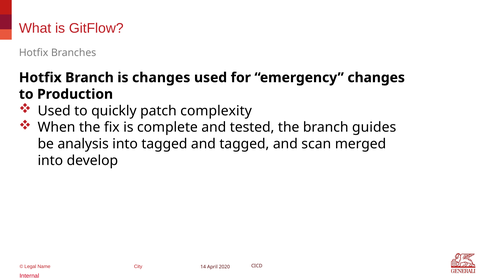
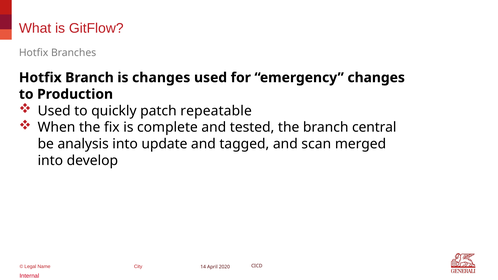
complexity: complexity -> repeatable
guides: guides -> central
into tagged: tagged -> update
